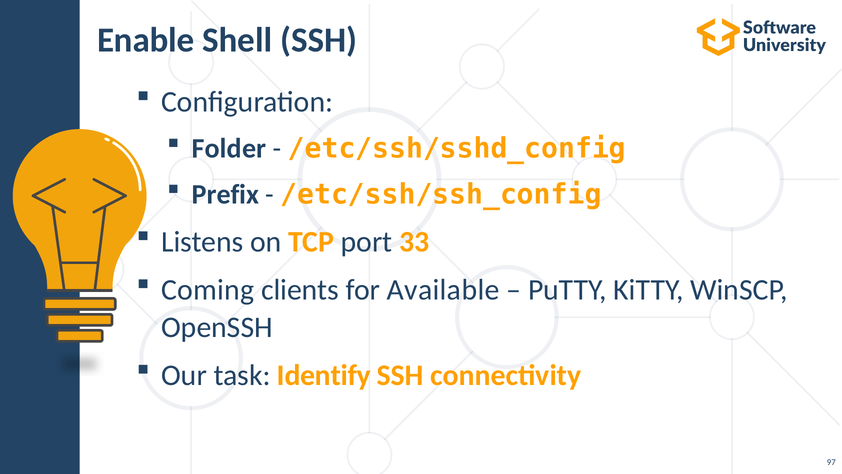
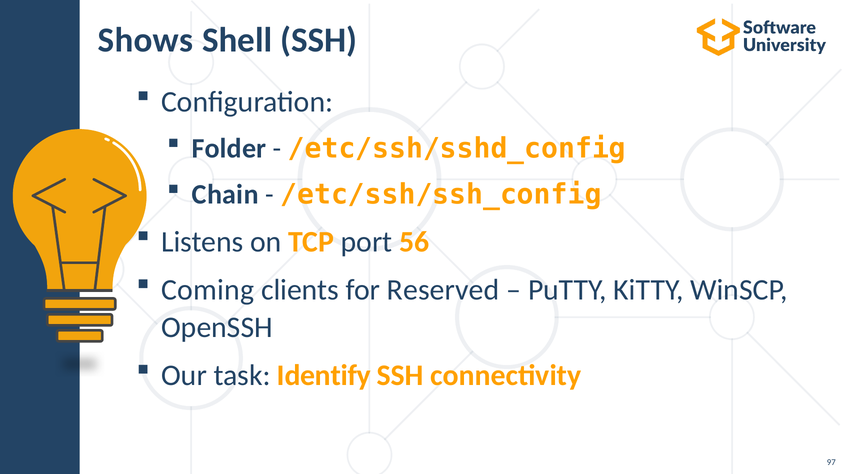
Enable: Enable -> Shows
Prefix: Prefix -> Chain
33: 33 -> 56
Available: Available -> Reserved
